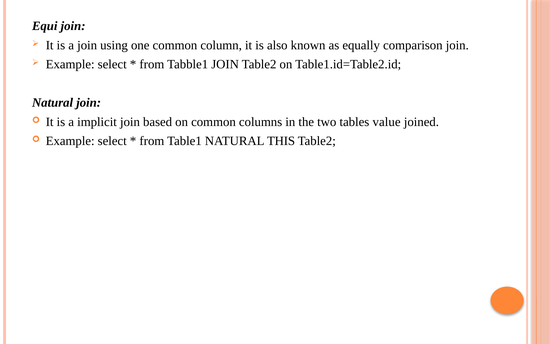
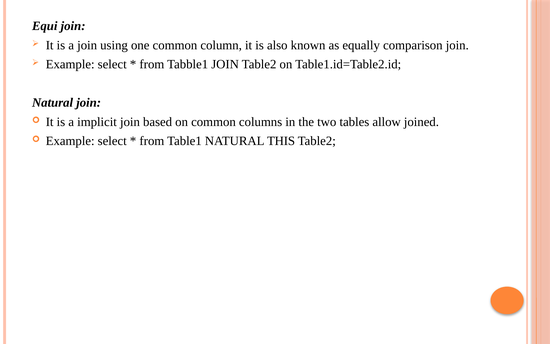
value: value -> allow
